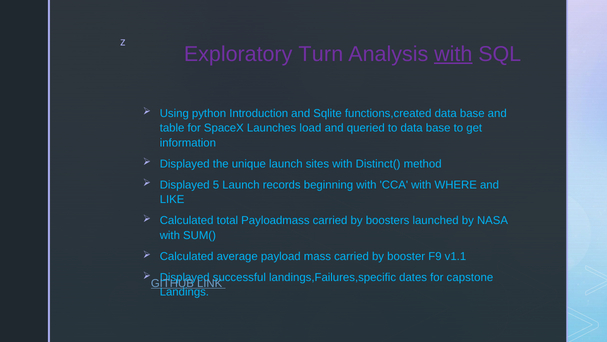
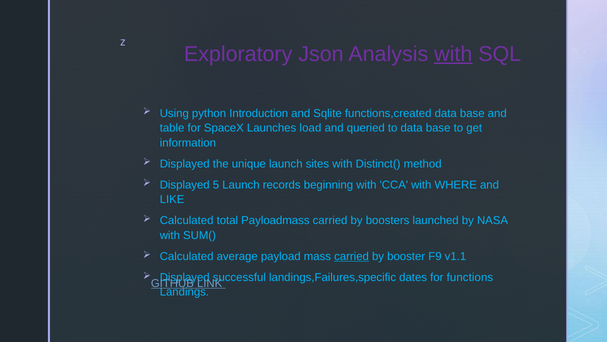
Turn: Turn -> Json
carried at (352, 256) underline: none -> present
capstone: capstone -> functions
